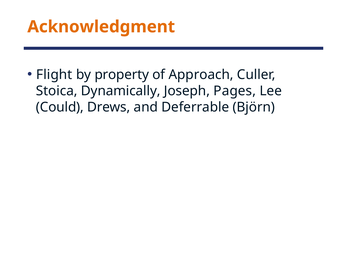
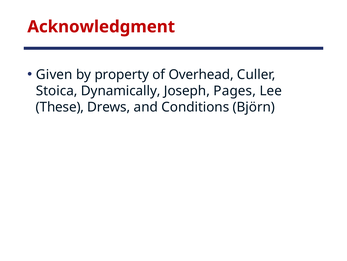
Acknowledgment colour: orange -> red
Flight: Flight -> Given
Approach: Approach -> Overhead
Could: Could -> These
Deferrable: Deferrable -> Conditions
